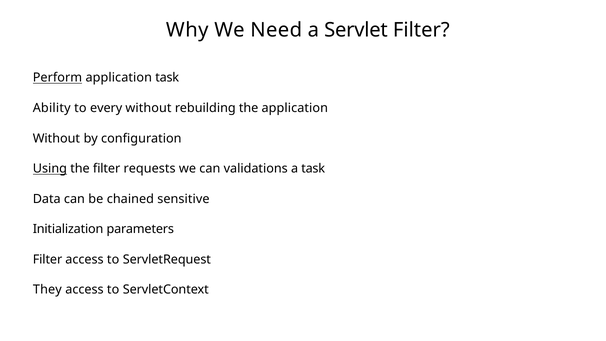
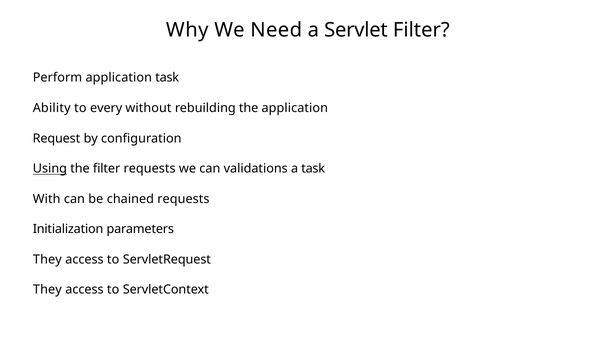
Perform underline: present -> none
Without at (56, 138): Without -> Request
Data: Data -> With
chained sensitive: sensitive -> requests
Filter at (47, 259): Filter -> They
